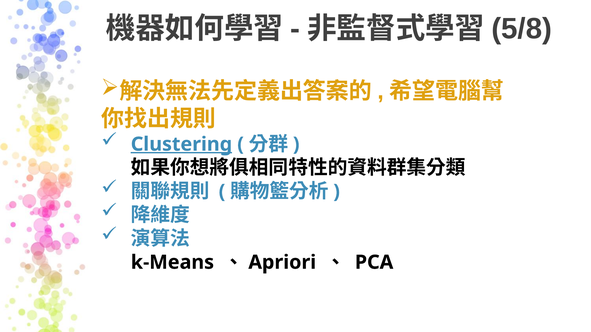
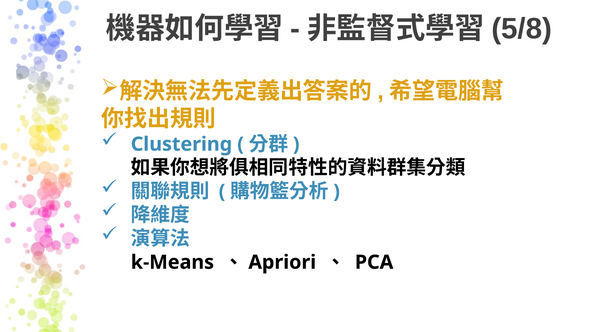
Clustering underline: present -> none
